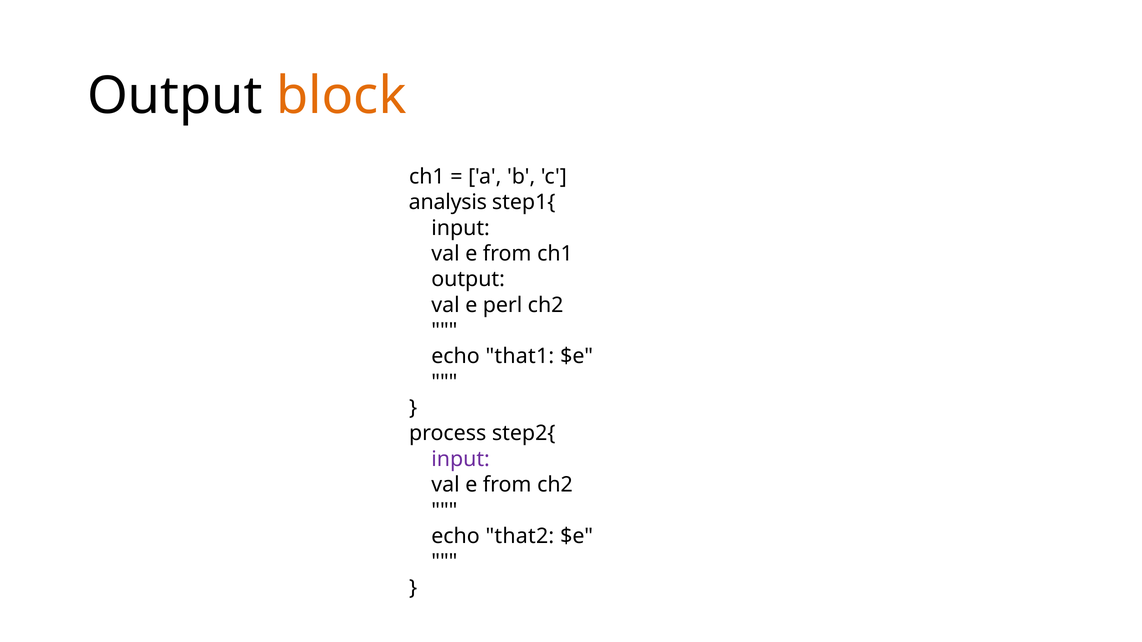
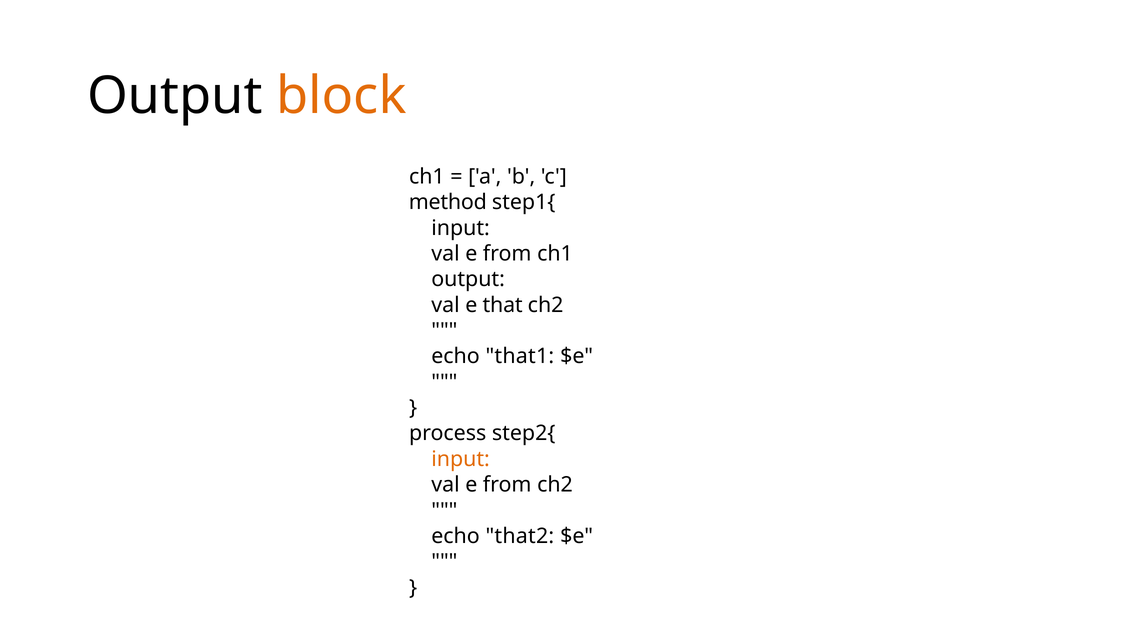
analysis: analysis -> method
perl: perl -> that
input at (461, 459) colour: purple -> orange
